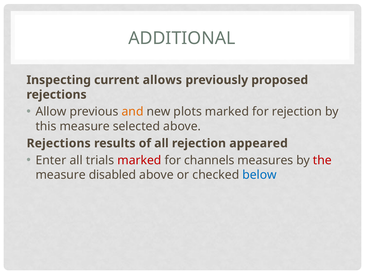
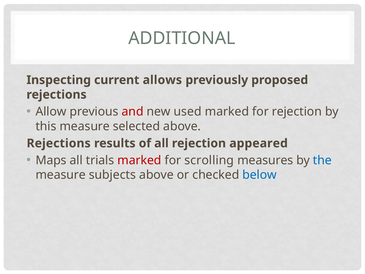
and colour: orange -> red
plots: plots -> used
Enter: Enter -> Maps
channels: channels -> scrolling
the colour: red -> blue
disabled: disabled -> subjects
